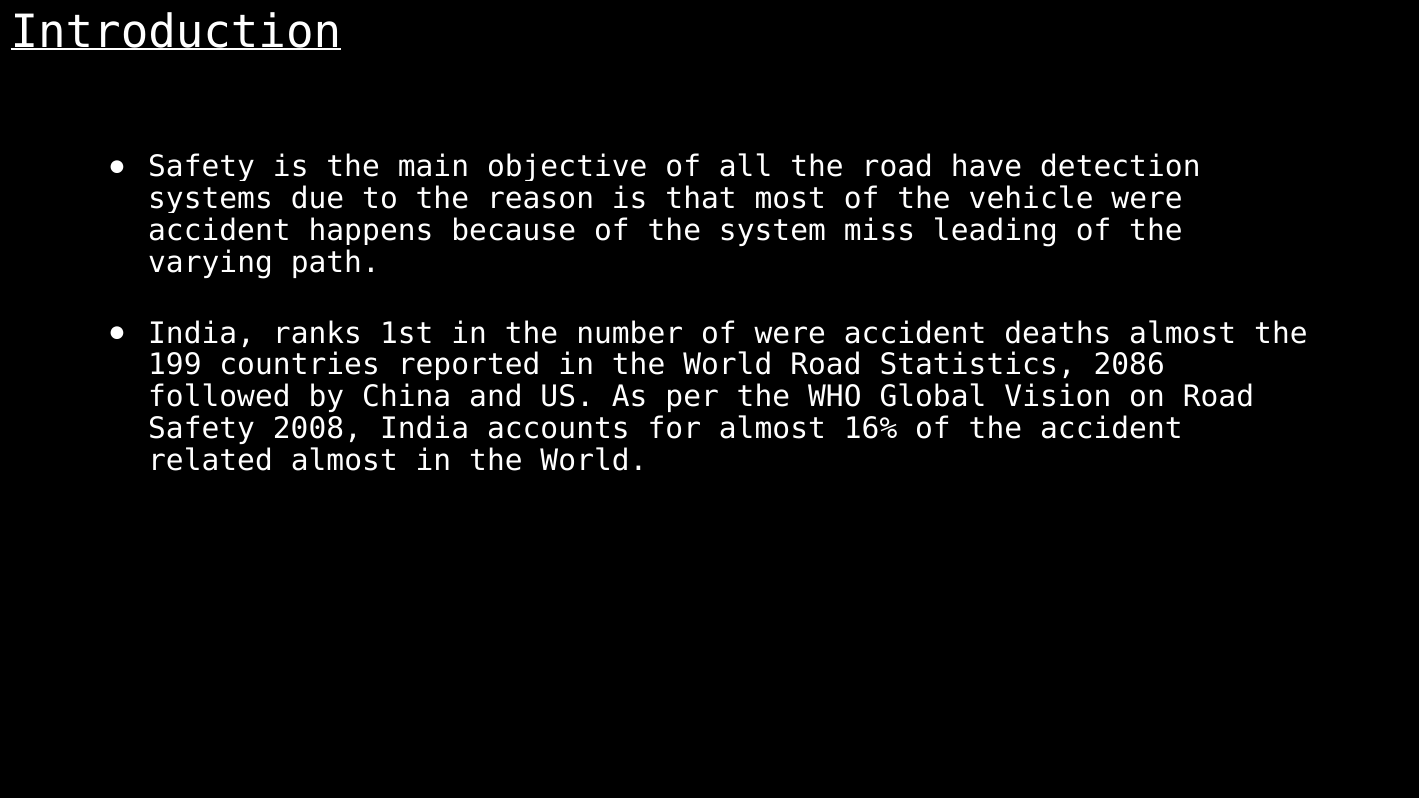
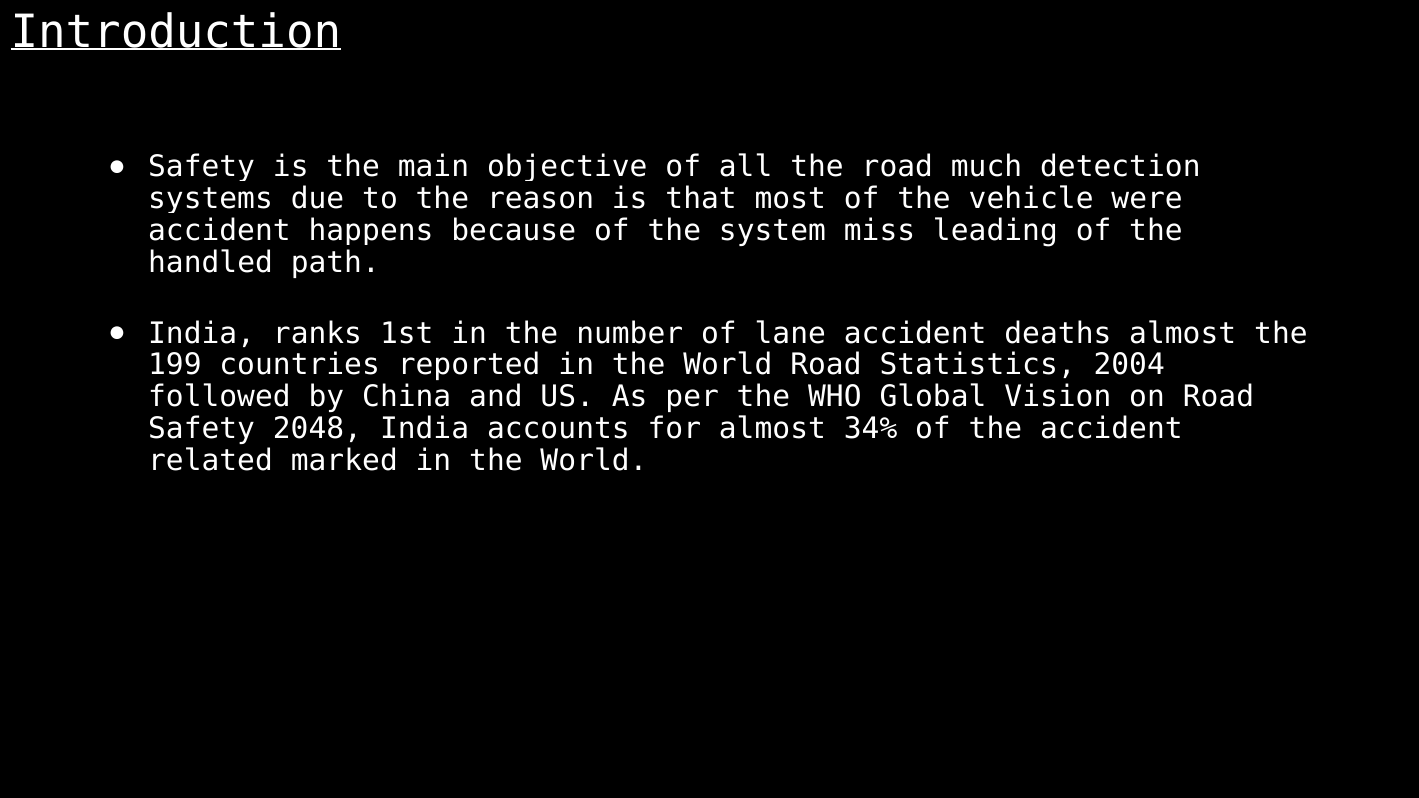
have: have -> much
varying: varying -> handled
of were: were -> lane
2086: 2086 -> 2004
2008: 2008 -> 2048
16%: 16% -> 34%
related almost: almost -> marked
